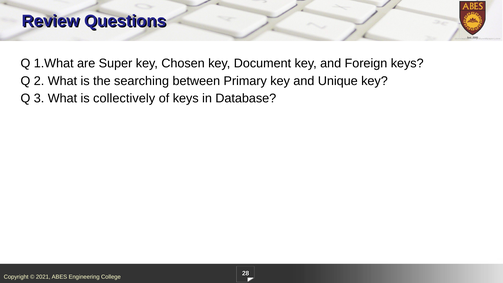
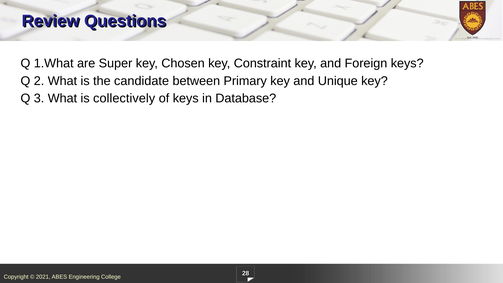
Document: Document -> Constraint
searching: searching -> candidate
